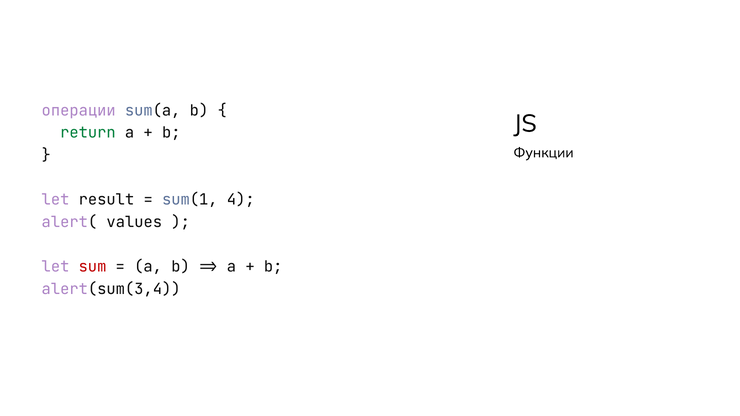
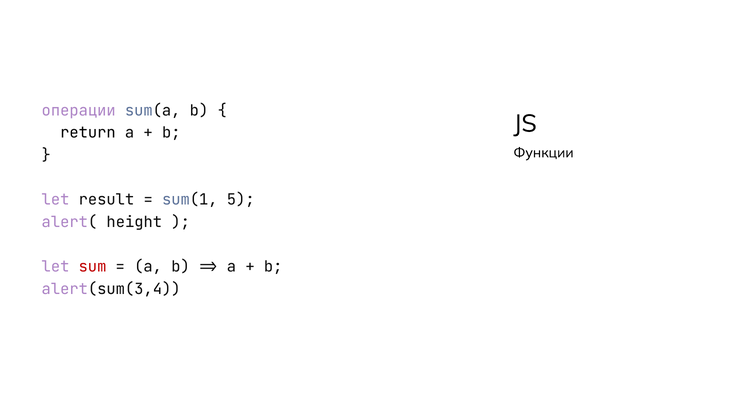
return colour: green -> black
4: 4 -> 5
values: values -> height
